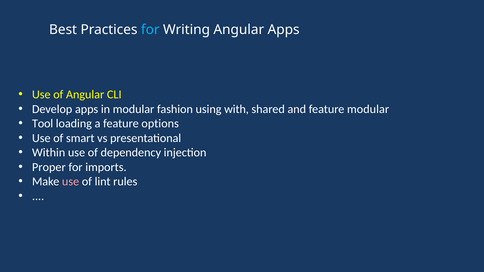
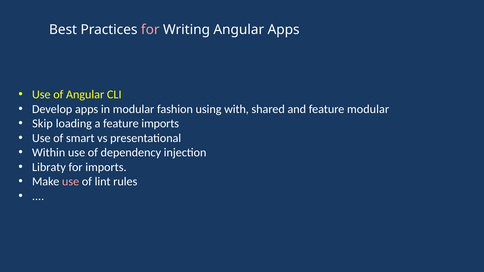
for at (150, 30) colour: light blue -> pink
Tool: Tool -> Skip
feature options: options -> imports
Proper: Proper -> Libraty
